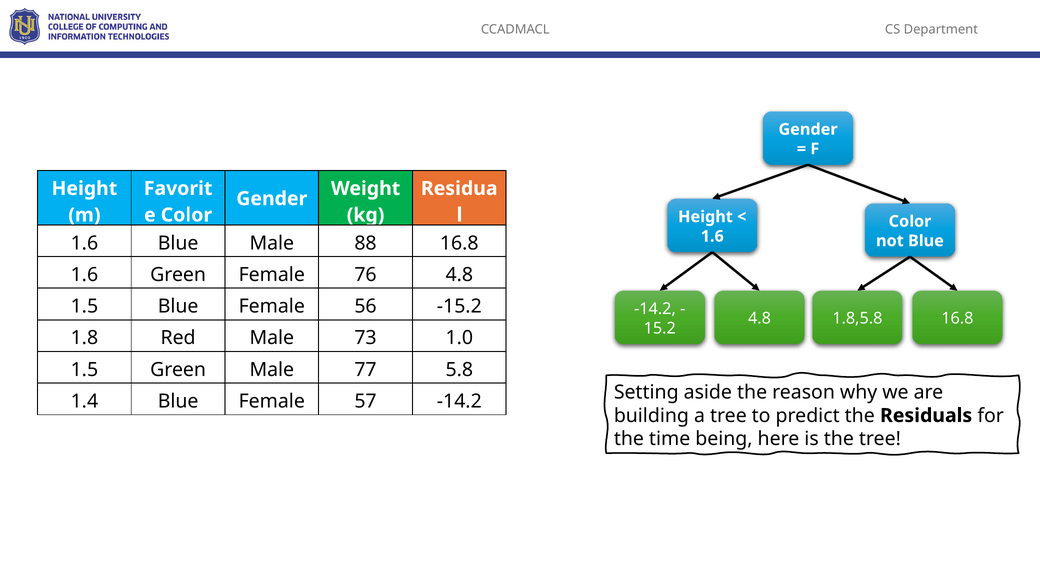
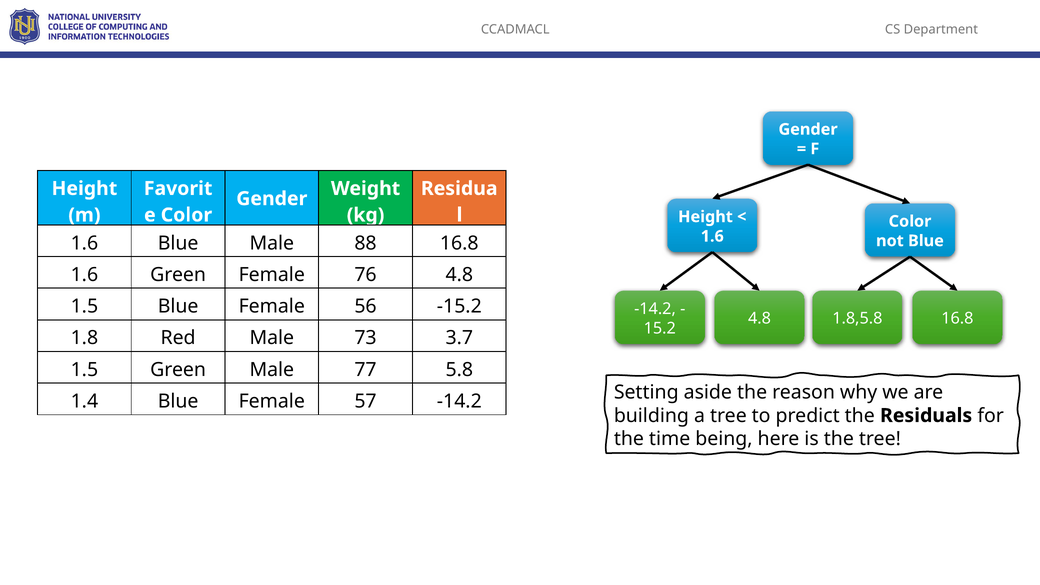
1.0: 1.0 -> 3.7
